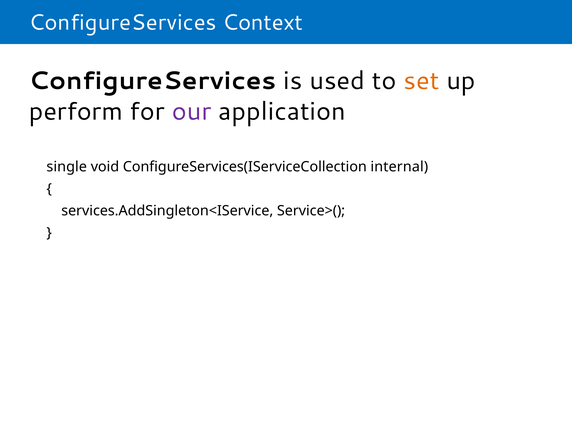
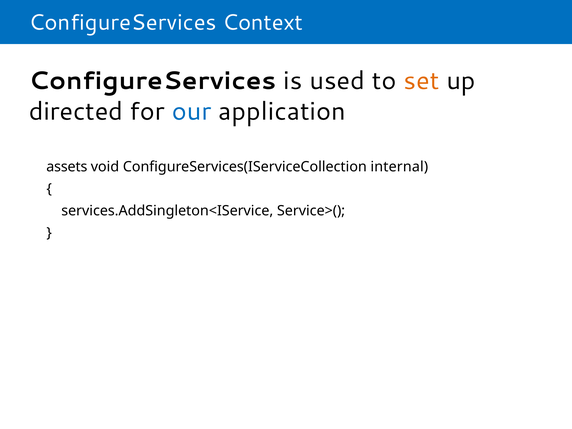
perform: perform -> directed
our colour: purple -> blue
single: single -> assets
